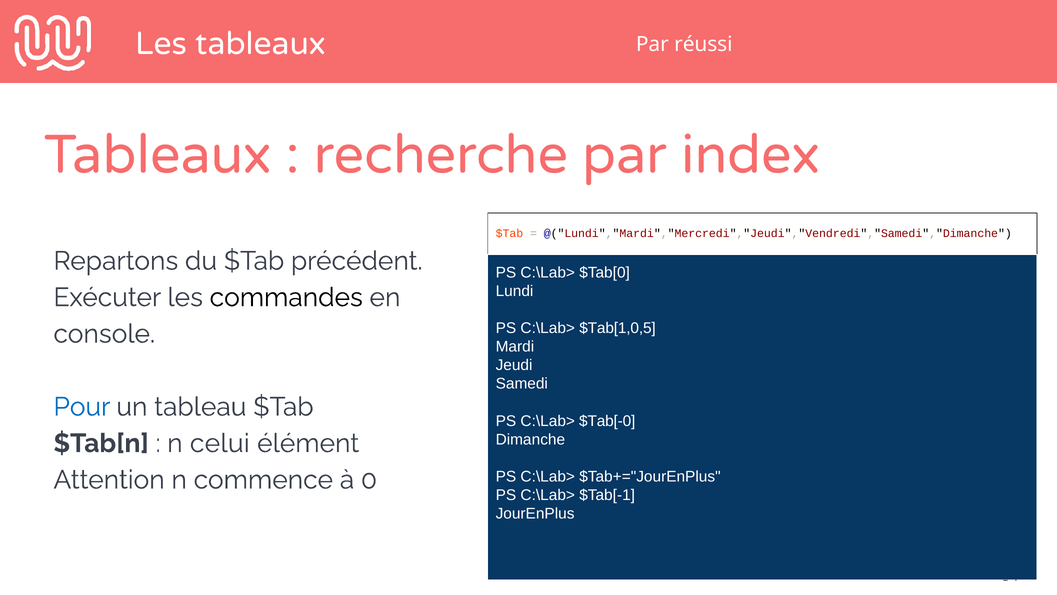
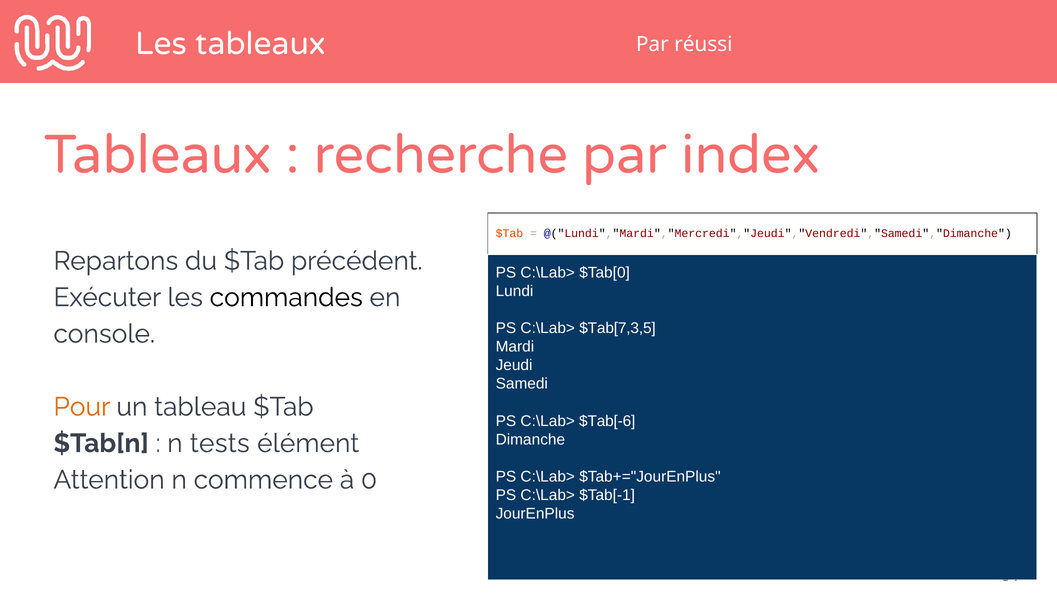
$Tab[1,0,5: $Tab[1,0,5 -> $Tab[7,3,5
Pour colour: blue -> orange
$Tab[-0: $Tab[-0 -> $Tab[-6
celui: celui -> tests
